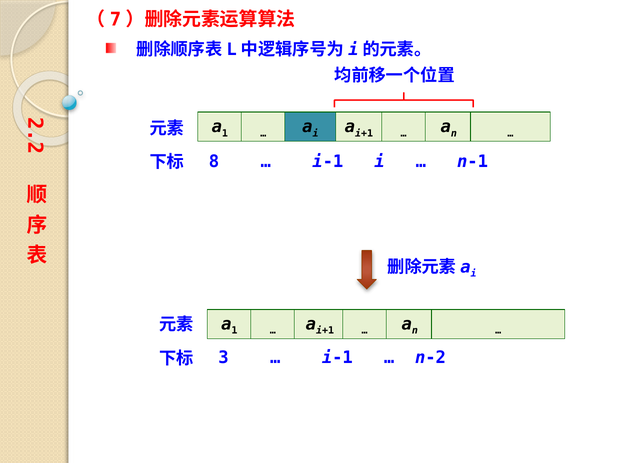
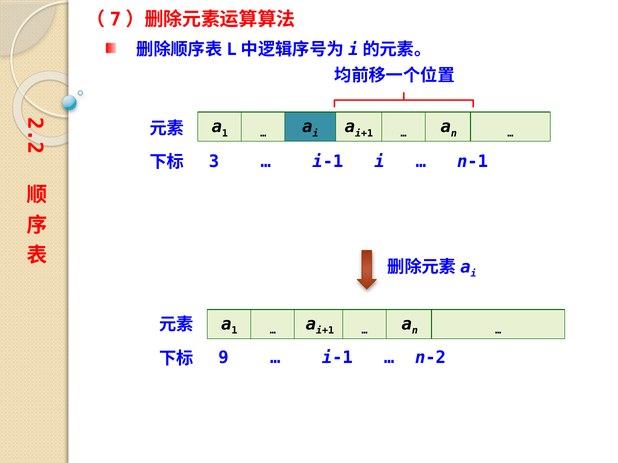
8: 8 -> 3
3: 3 -> 9
